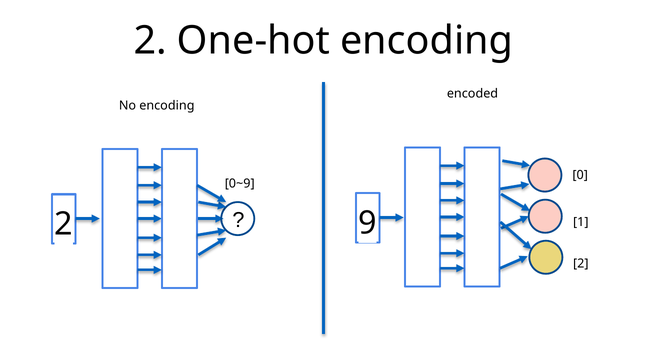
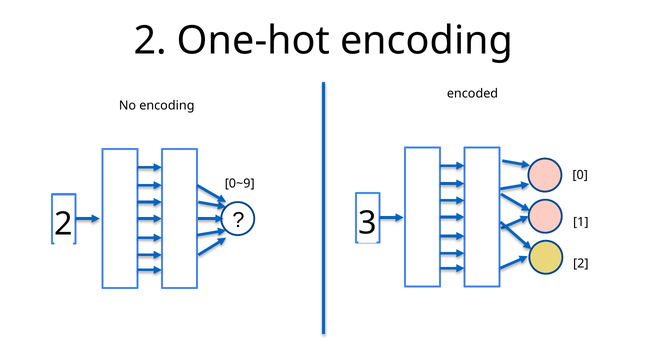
9: 9 -> 3
